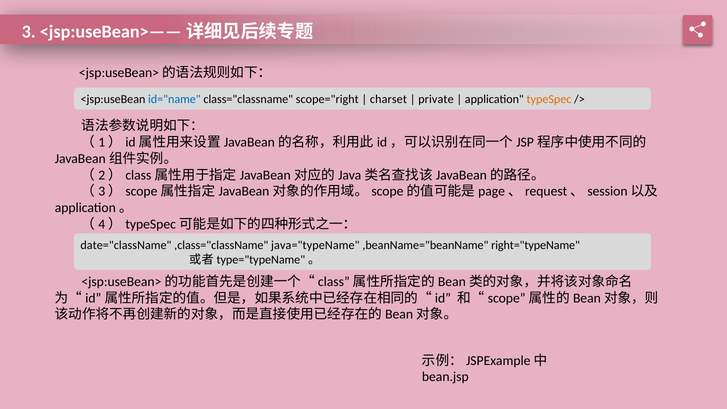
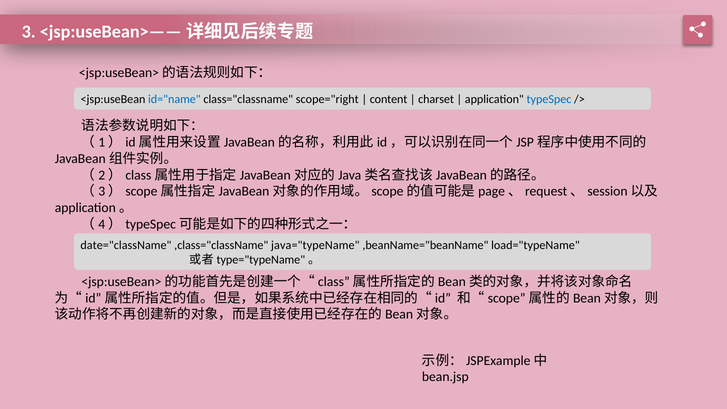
charset: charset -> content
private: private -> charset
typeSpec colour: orange -> blue
right="typeName: right="typeName -> load="typeName
